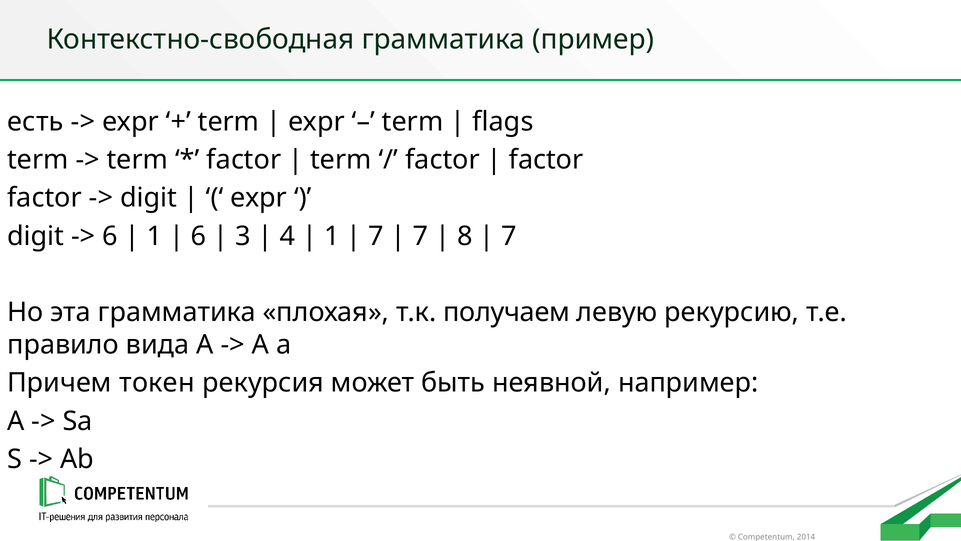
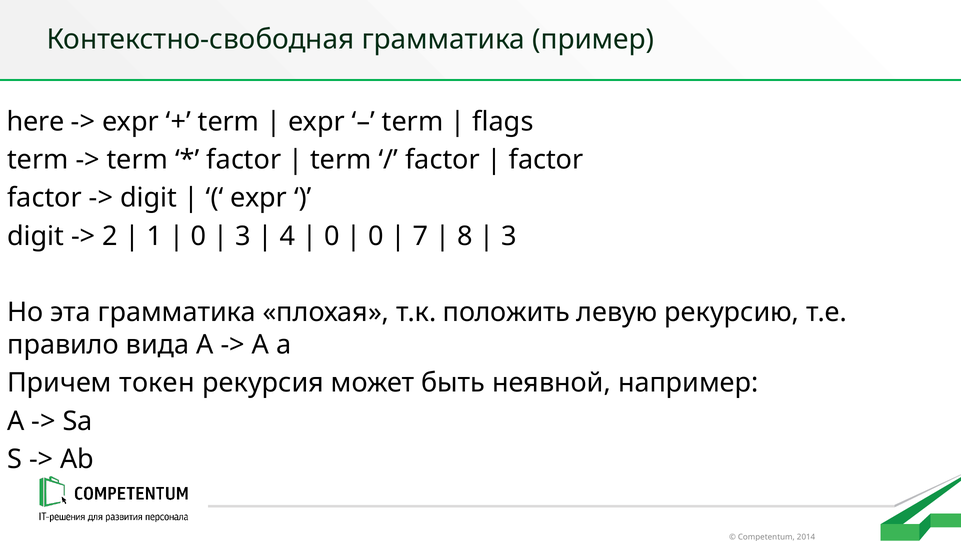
есть: есть -> here
6 at (110, 236): 6 -> 2
6 at (199, 236): 6 -> 0
1 at (332, 236): 1 -> 0
7 at (376, 236): 7 -> 0
7 at (509, 236): 7 -> 3
получаем: получаем -> положить
